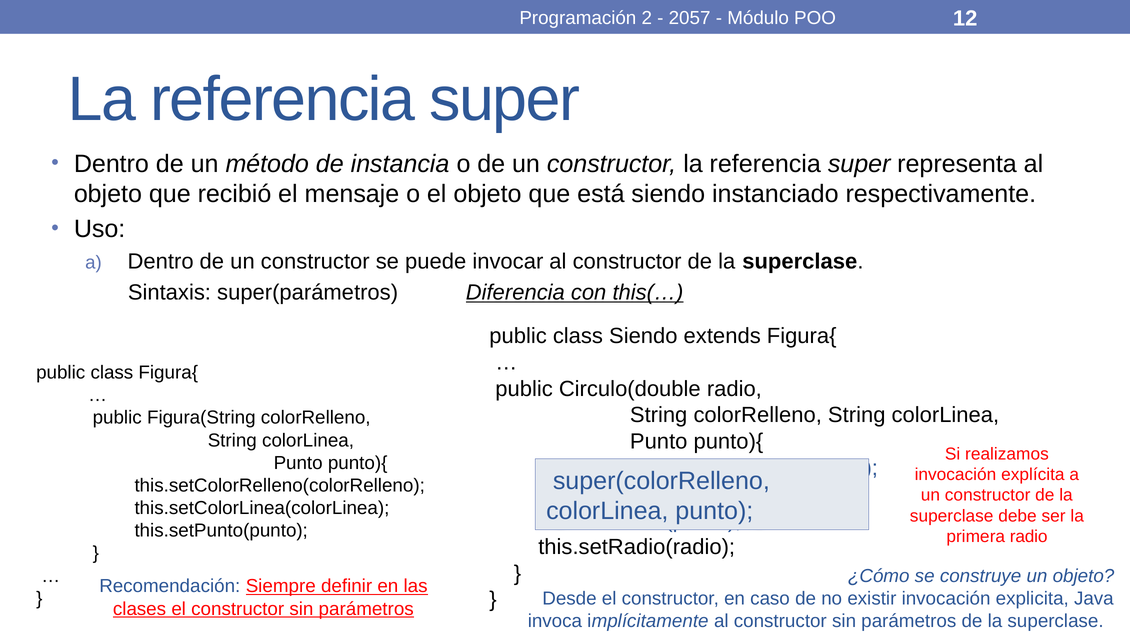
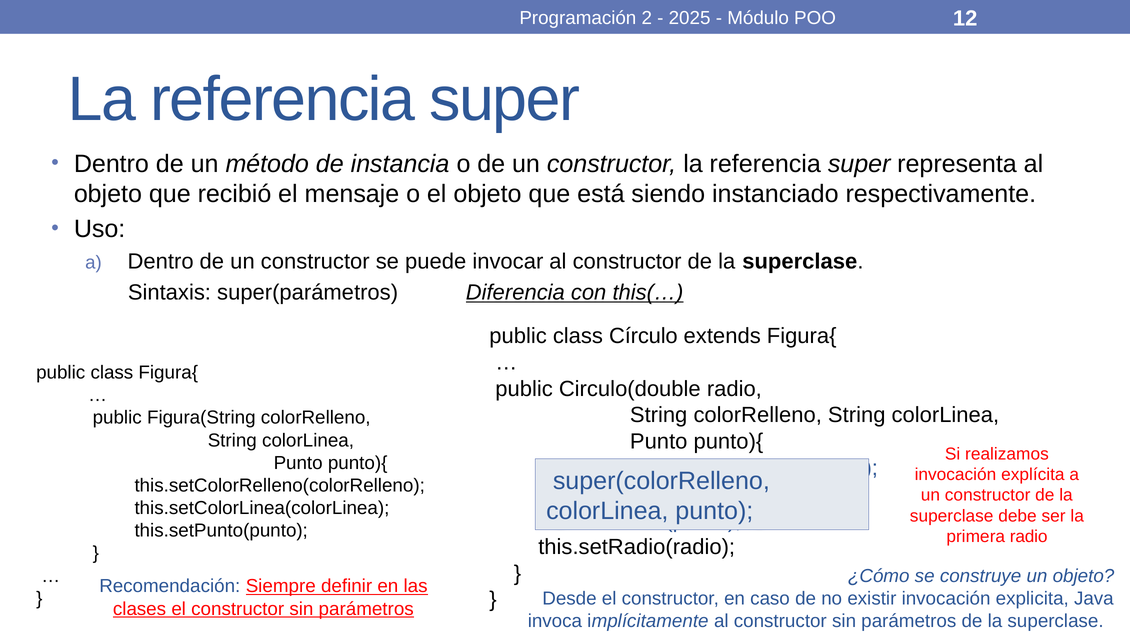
2057: 2057 -> 2025
class Siendo: Siendo -> Círculo
